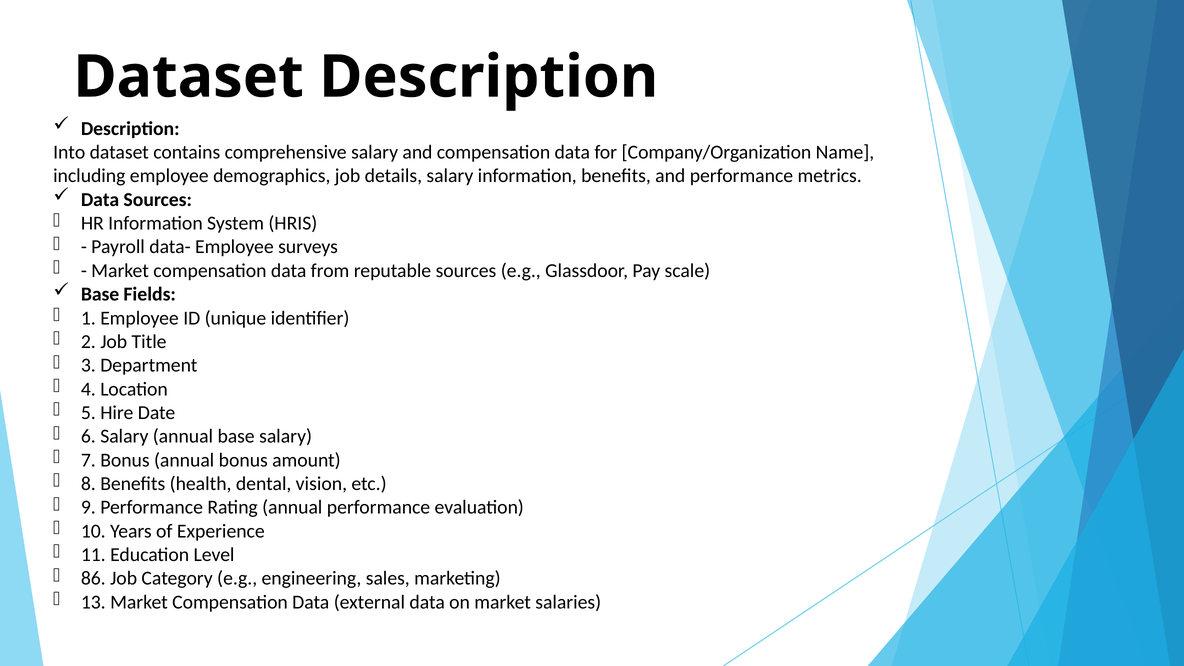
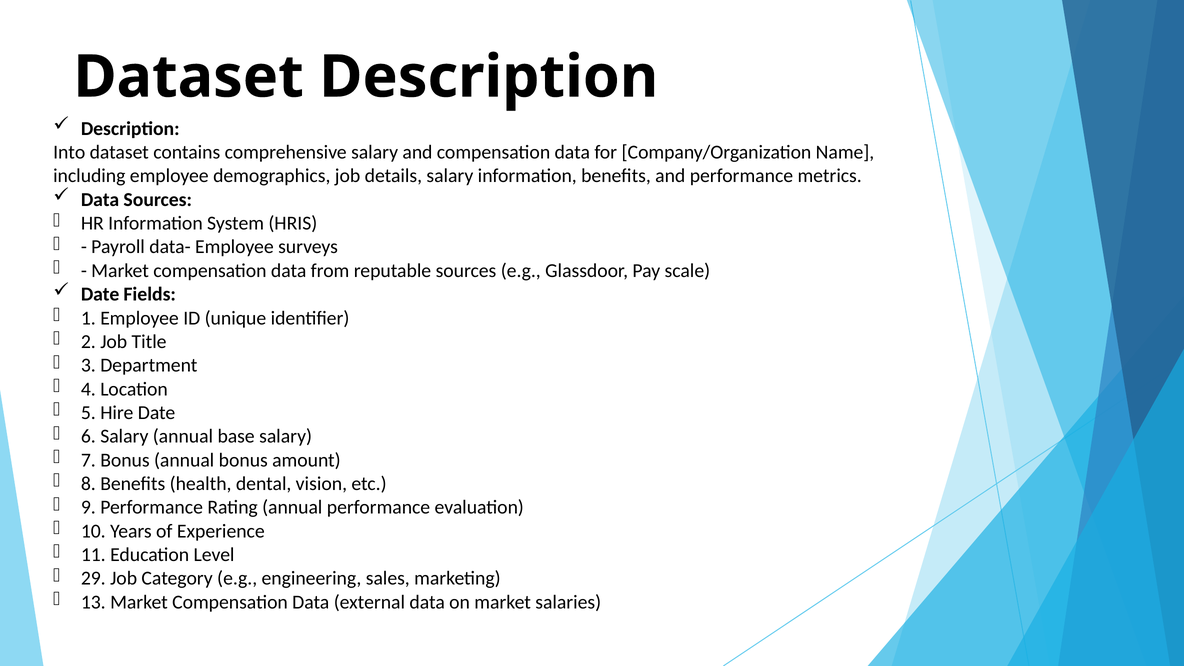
Base at (100, 294): Base -> Date
86: 86 -> 29
